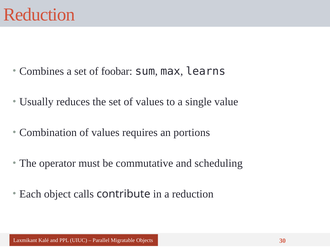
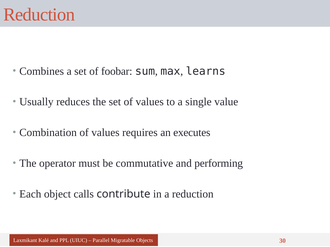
portions: portions -> executes
scheduling: scheduling -> performing
